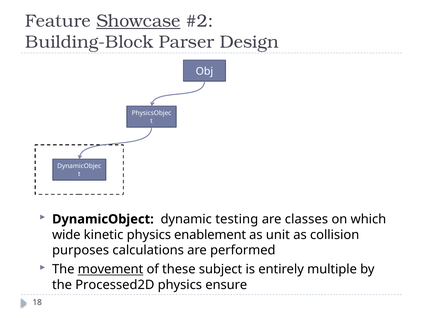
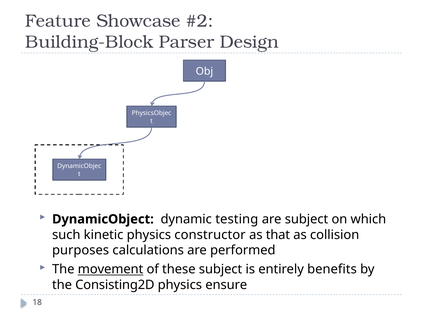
Showcase underline: present -> none
are classes: classes -> subject
wide: wide -> such
enablement: enablement -> constructor
unit: unit -> that
multiple: multiple -> benefits
Processed2D: Processed2D -> Consisting2D
